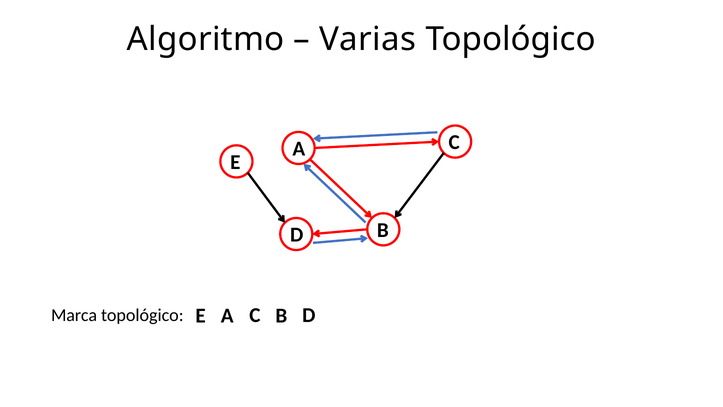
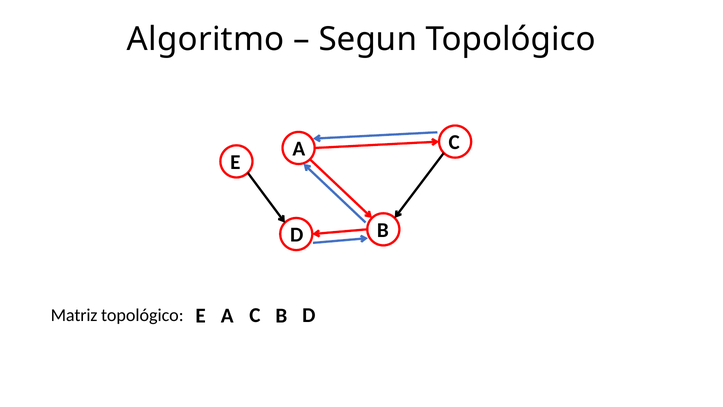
Varias: Varias -> Segun
Marca: Marca -> Matriz
